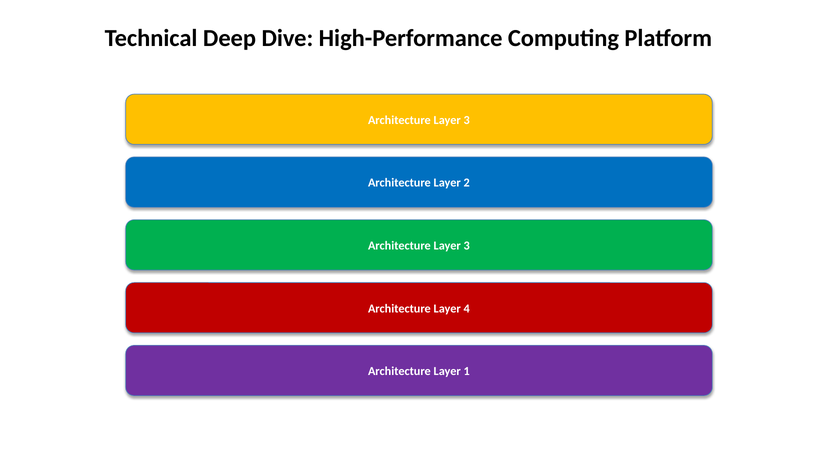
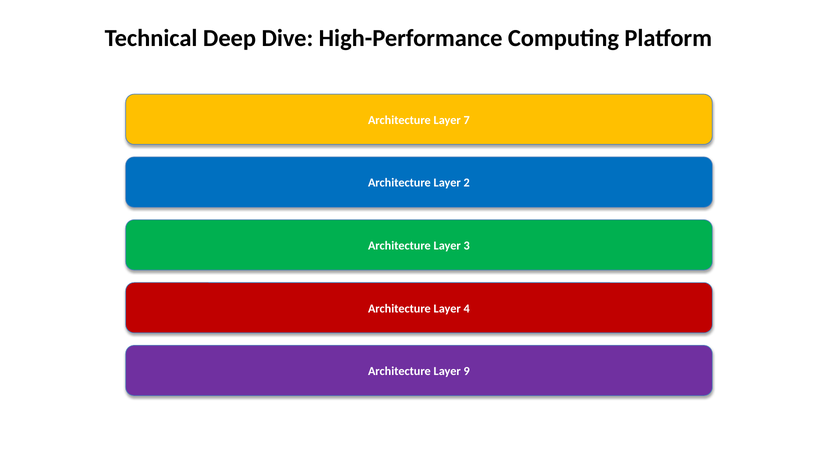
3 at (467, 120): 3 -> 7
1: 1 -> 9
